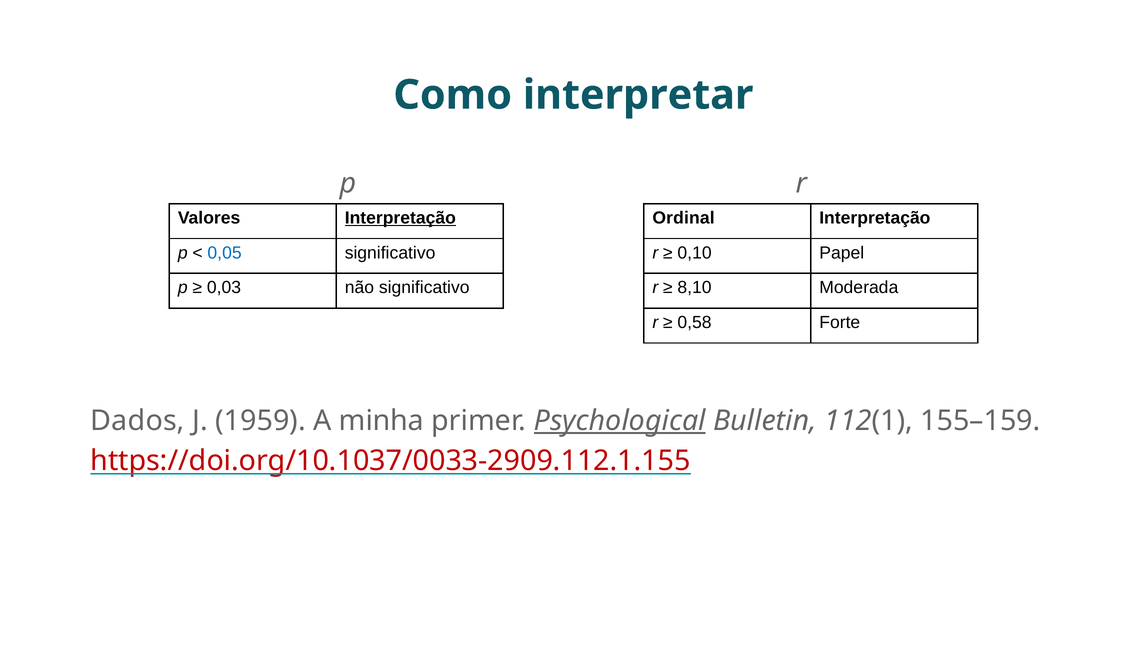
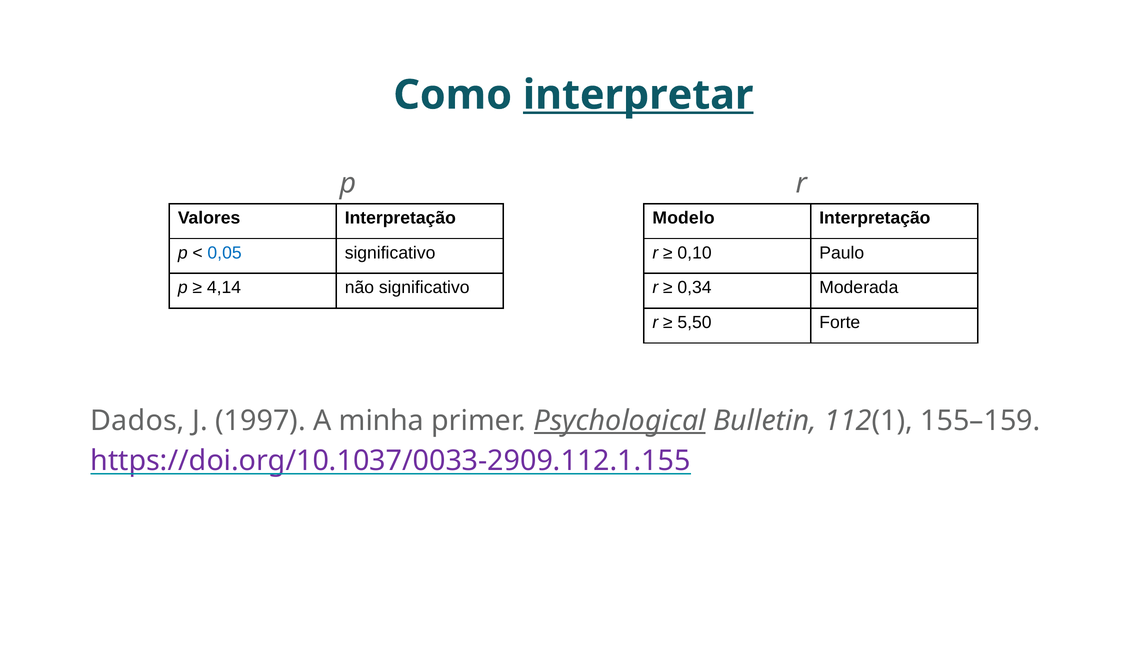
interpretar underline: none -> present
Interpretação at (400, 218) underline: present -> none
Ordinal: Ordinal -> Modelo
Papel: Papel -> Paulo
0,03: 0,03 -> 4,14
8,10: 8,10 -> 0,34
0,58: 0,58 -> 5,50
1959: 1959 -> 1997
https://doi.org/10.1037/0033-2909.112.1.155 colour: red -> purple
